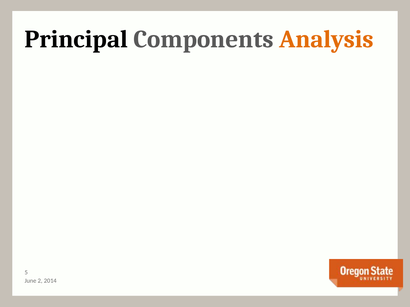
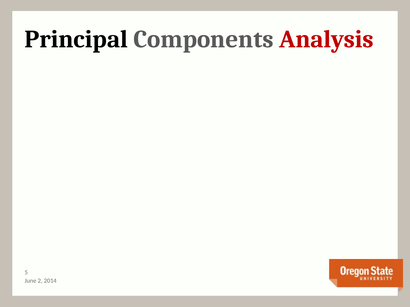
Analysis colour: orange -> red
